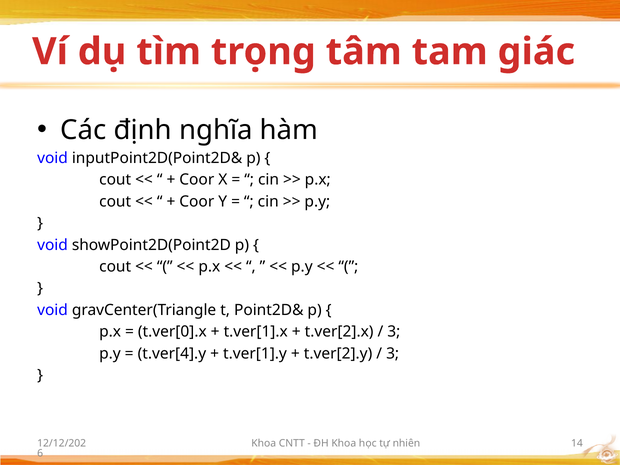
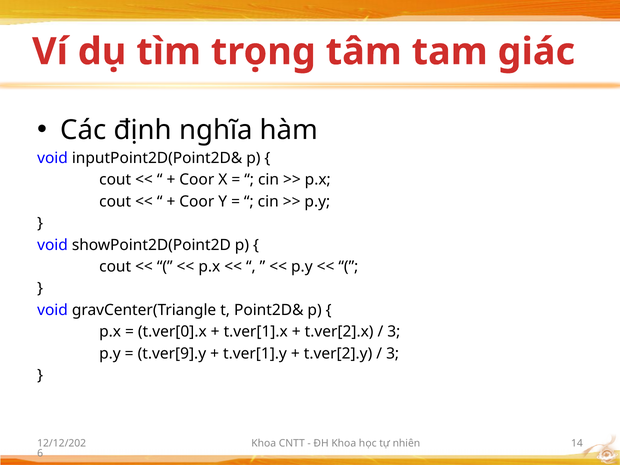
t.ver[4].y: t.ver[4].y -> t.ver[9].y
